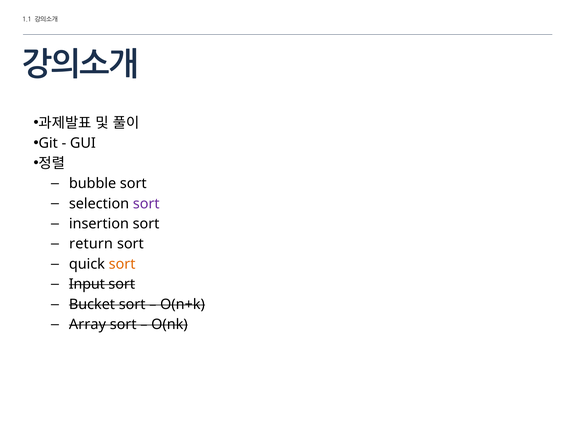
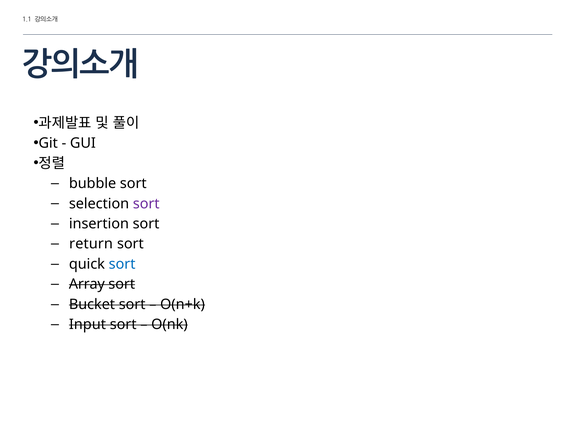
sort at (122, 264) colour: orange -> blue
Input: Input -> Array
Array: Array -> Input
